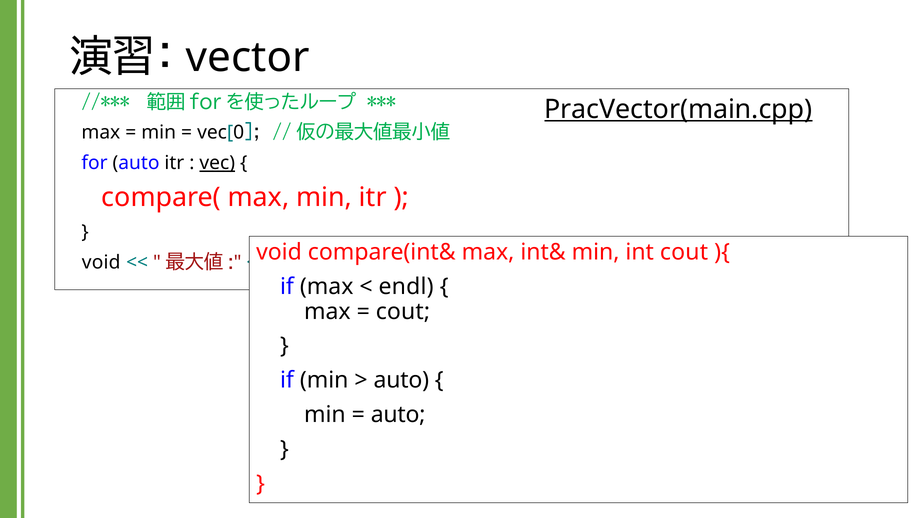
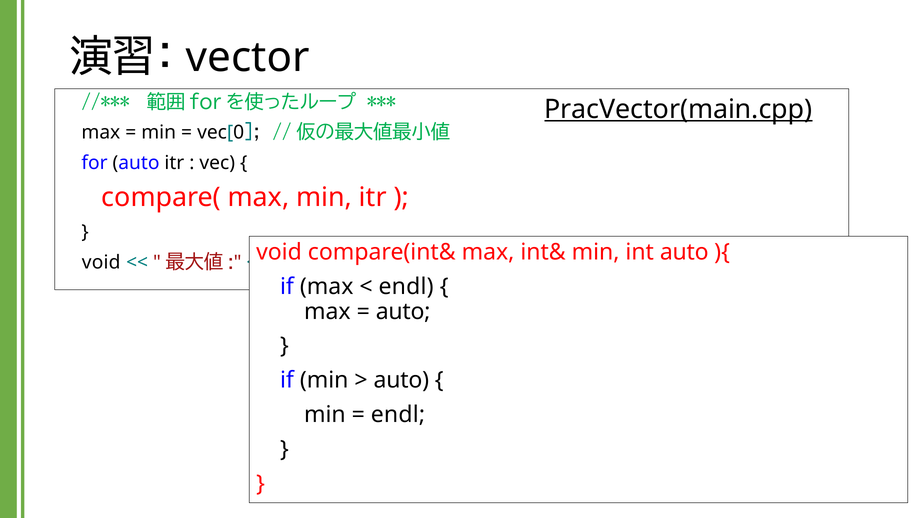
vec underline: present -> none
int cout: cout -> auto
cout at (403, 311): cout -> auto
auto at (398, 415): auto -> endl
